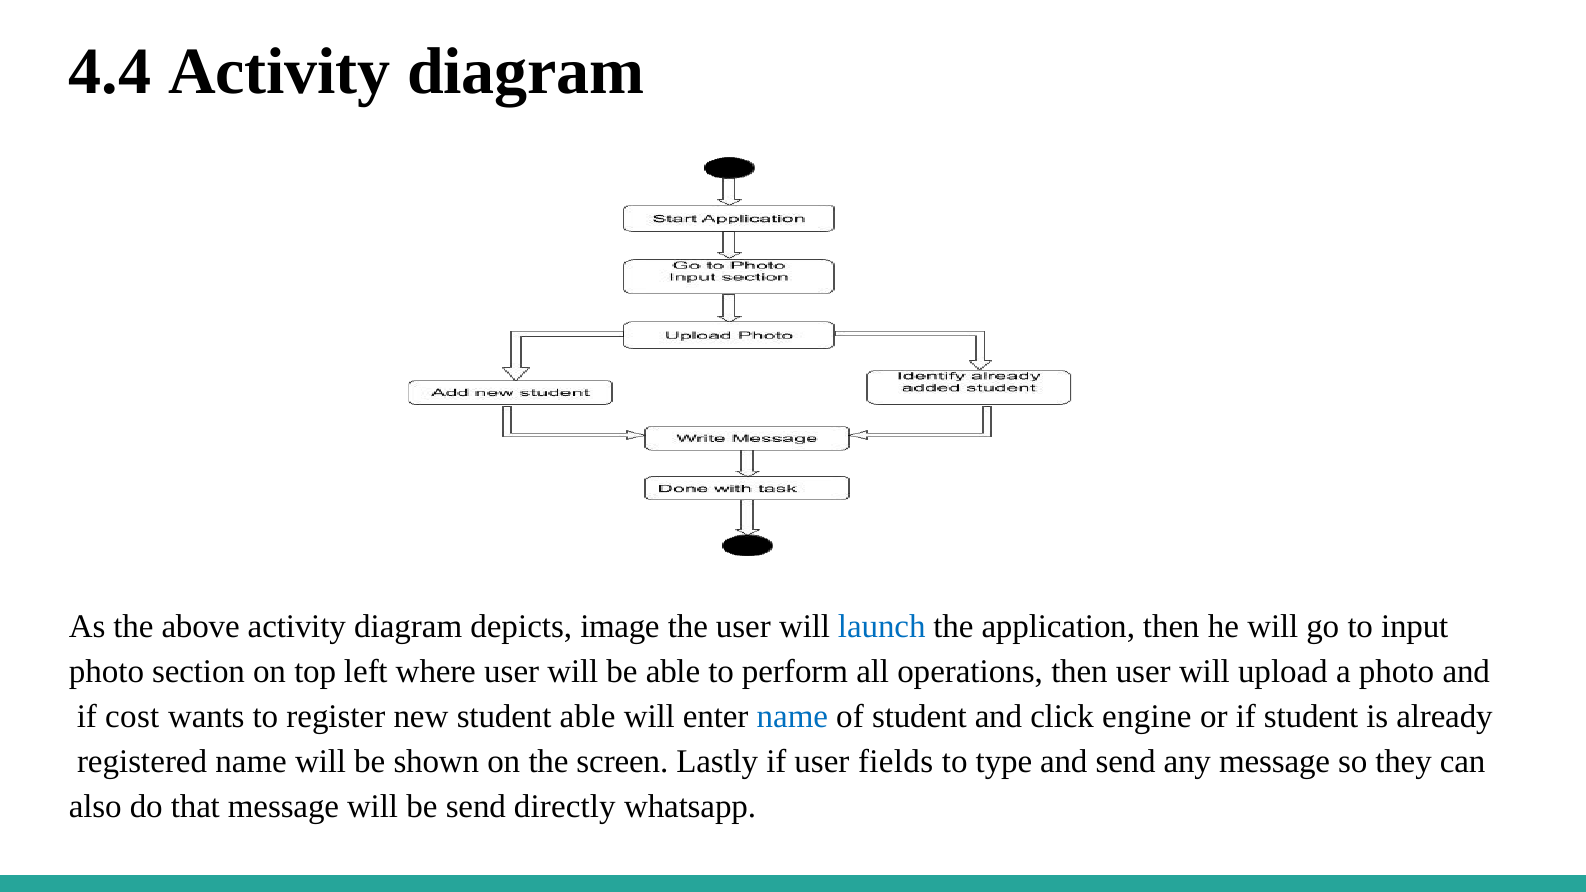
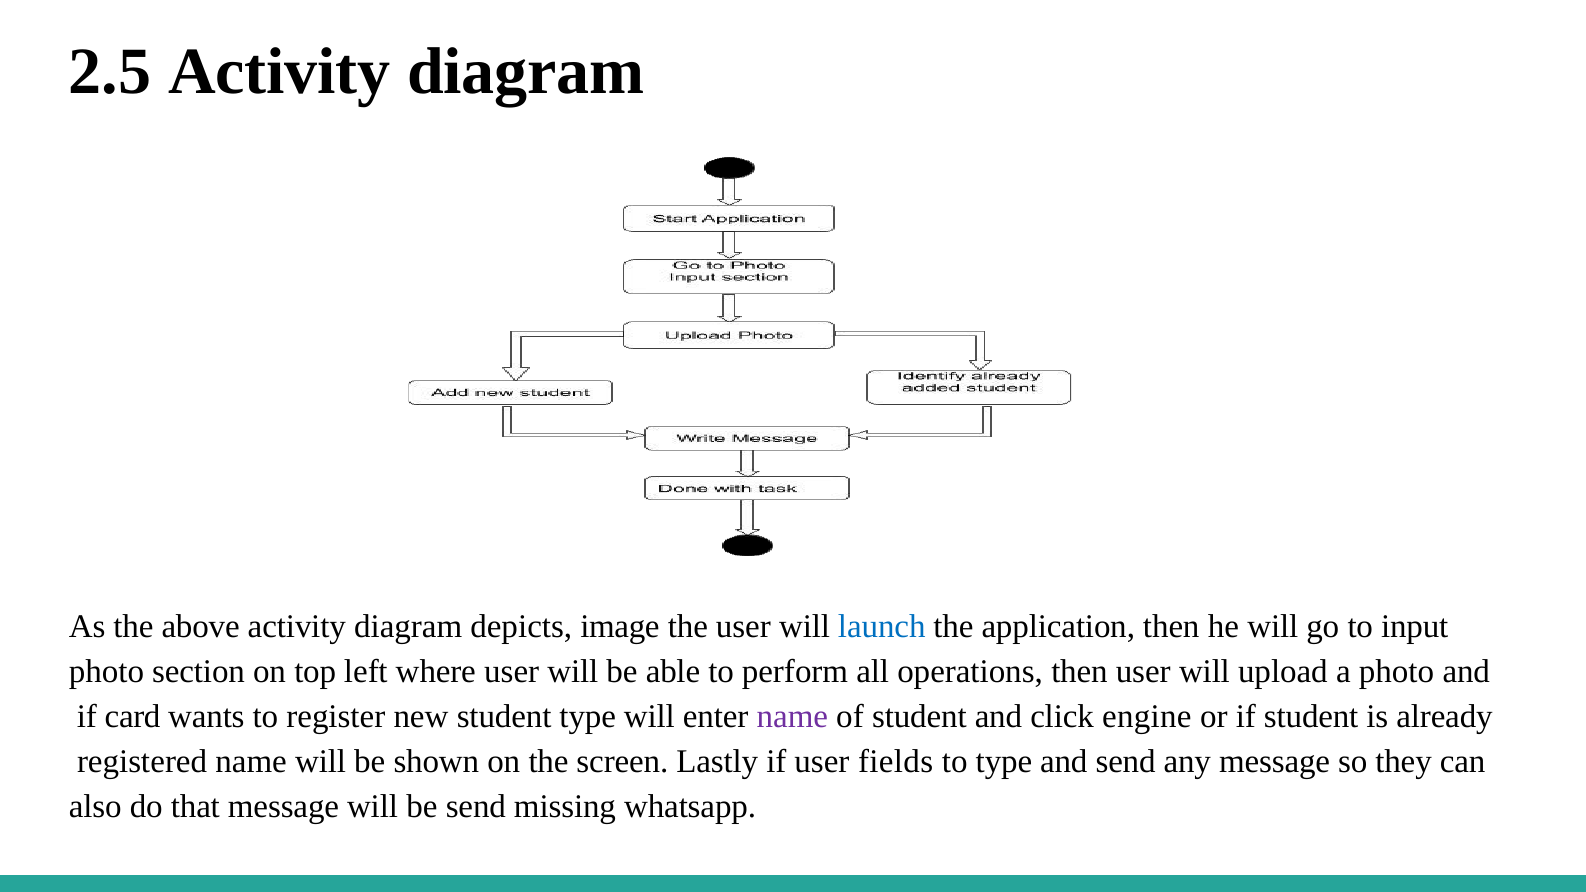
4.4: 4.4 -> 2.5
cost: cost -> card
student able: able -> type
name at (792, 717) colour: blue -> purple
directly: directly -> missing
